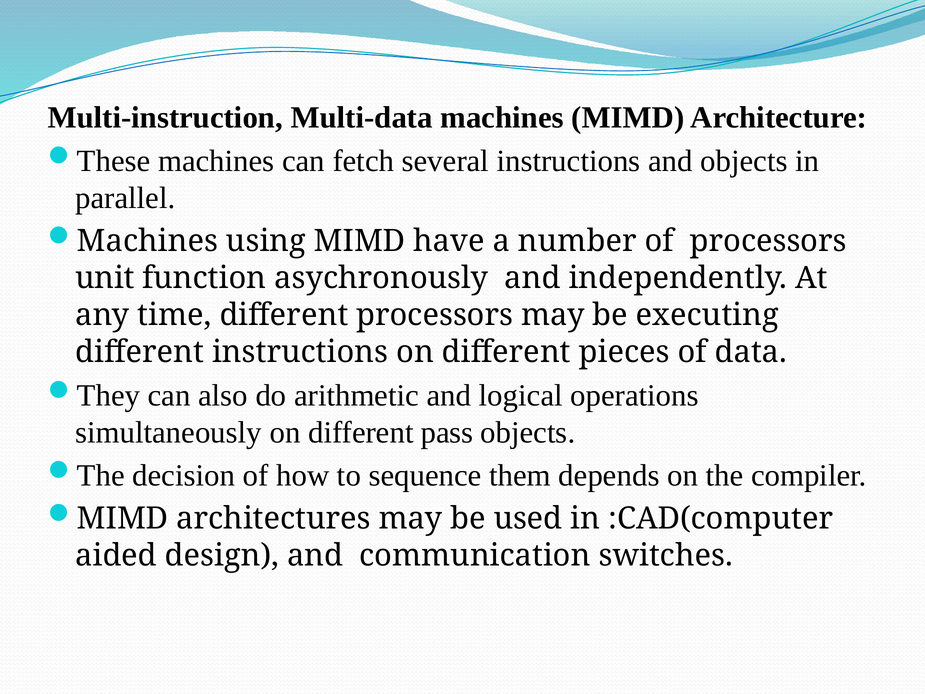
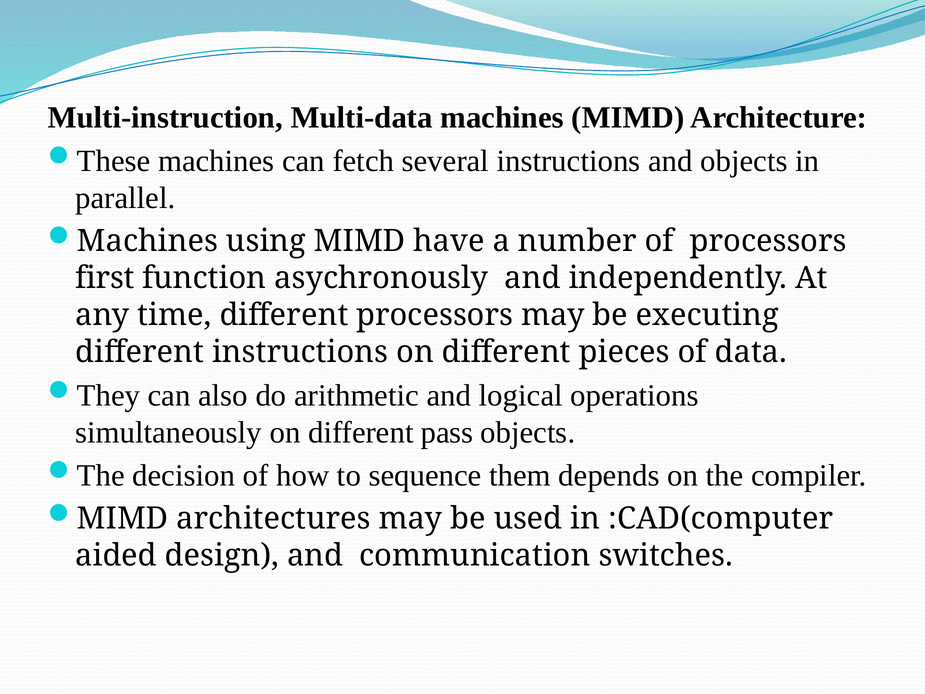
unit: unit -> first
